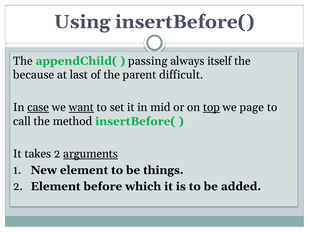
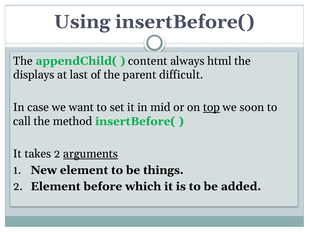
passing: passing -> content
itself: itself -> html
because: because -> displays
case underline: present -> none
want underline: present -> none
page: page -> soon
